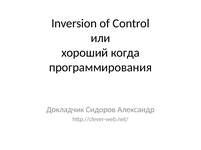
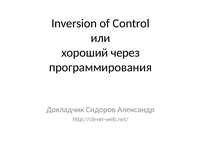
когда: когда -> через
